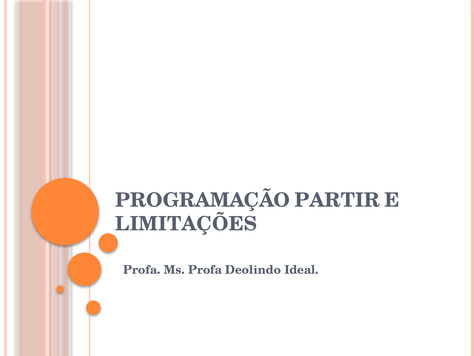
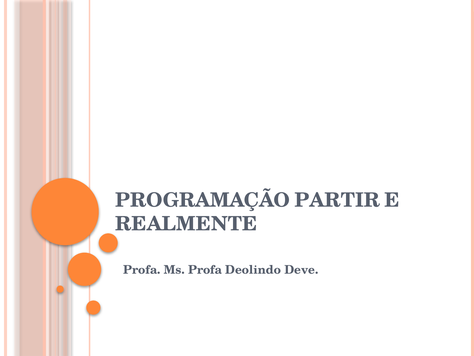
LIMITAÇÕES: LIMITAÇÕES -> REALMENTE
Ideal: Ideal -> Deve
